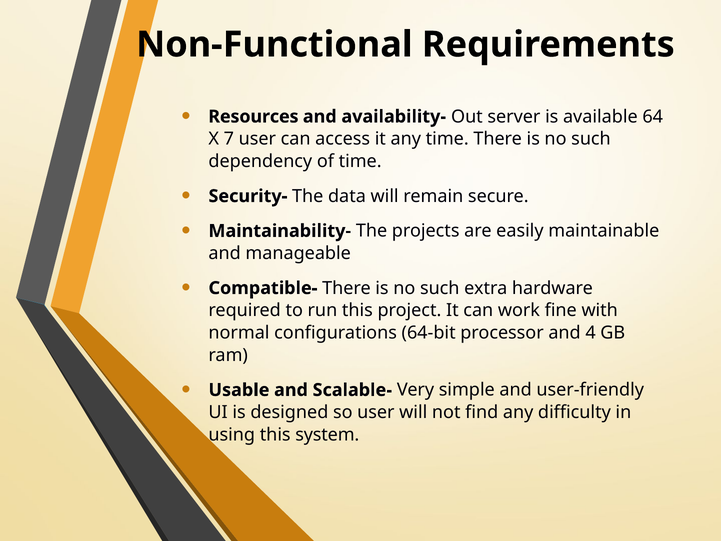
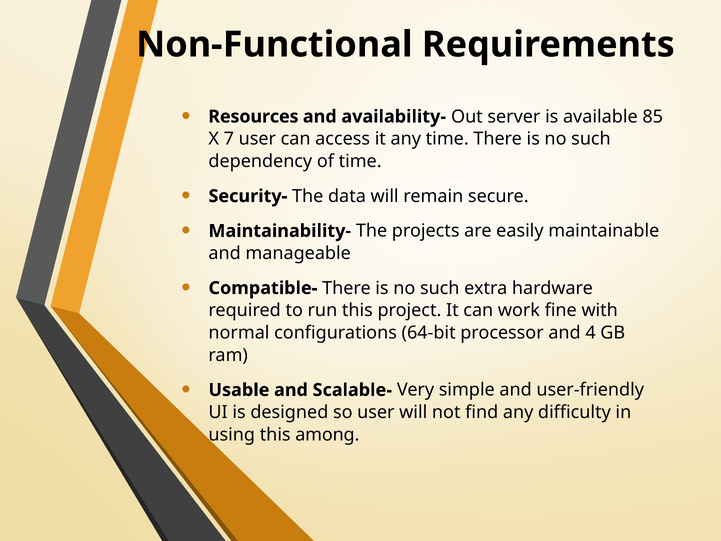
64: 64 -> 85
system: system -> among
